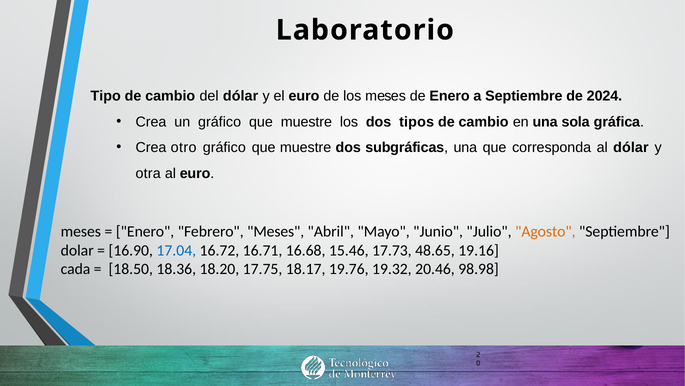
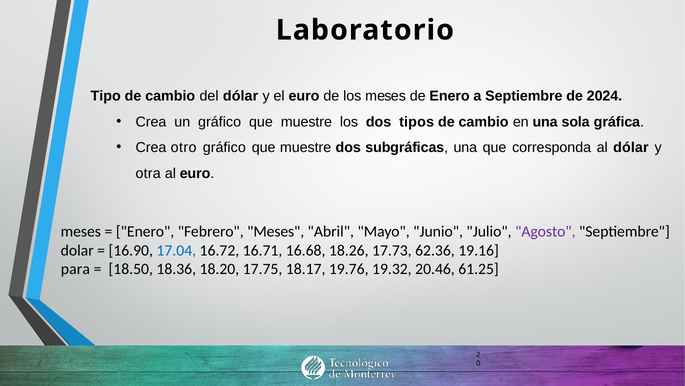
Agosto colour: orange -> purple
15.46: 15.46 -> 18.26
48.65: 48.65 -> 62.36
cada: cada -> para
98.98: 98.98 -> 61.25
